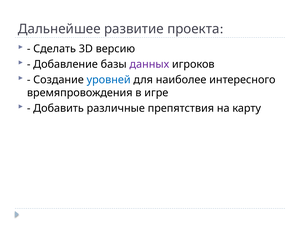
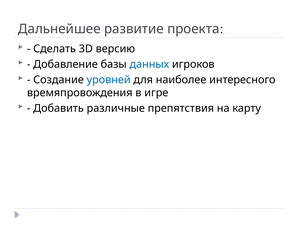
данных colour: purple -> blue
